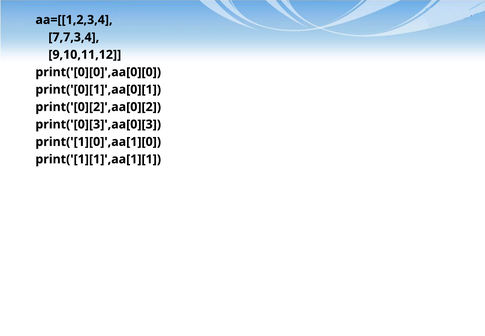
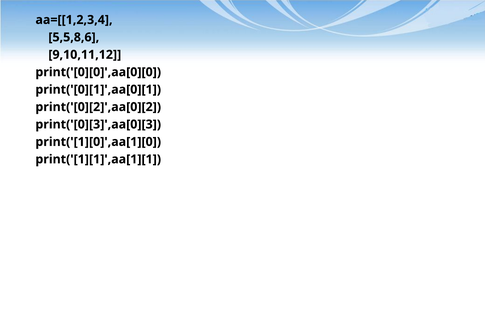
7,7,3,4: 7,7,3,4 -> 5,5,8,6
